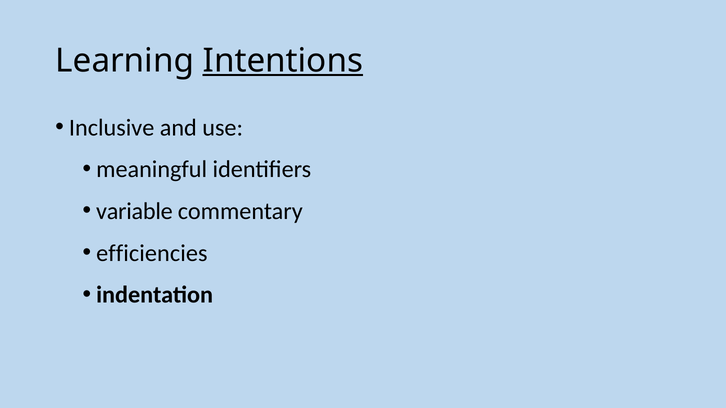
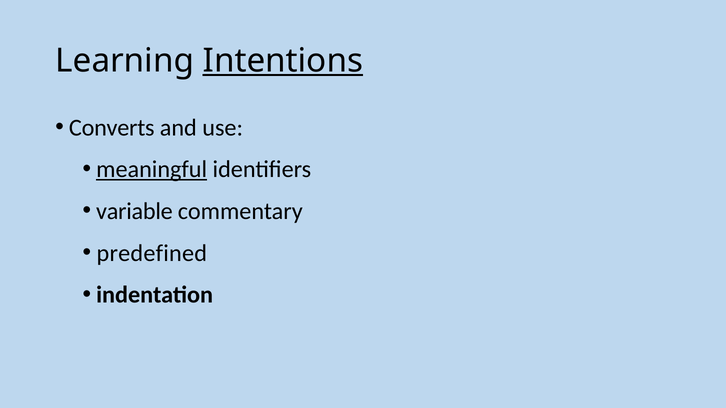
Inclusive: Inclusive -> Converts
meaningful underline: none -> present
efficiencies: efficiencies -> predefined
